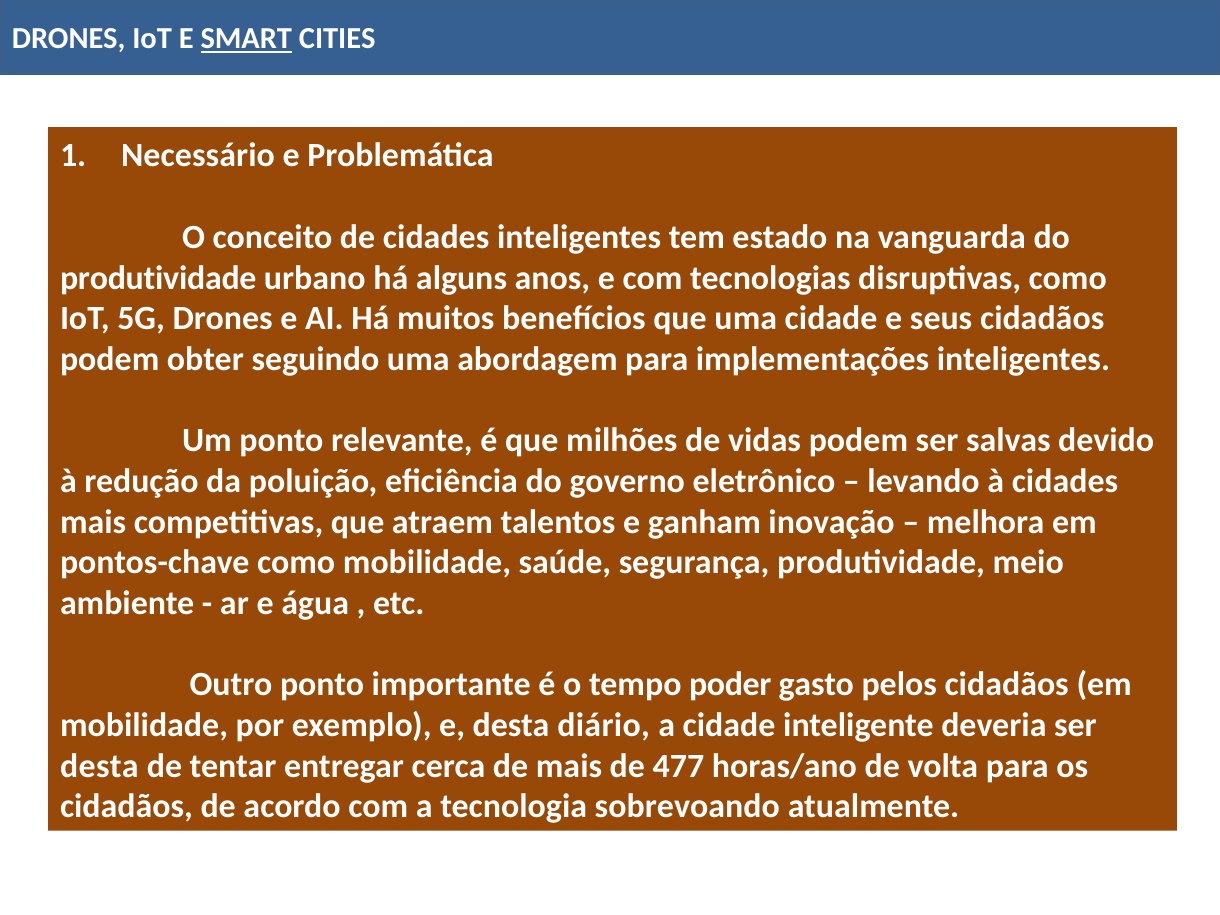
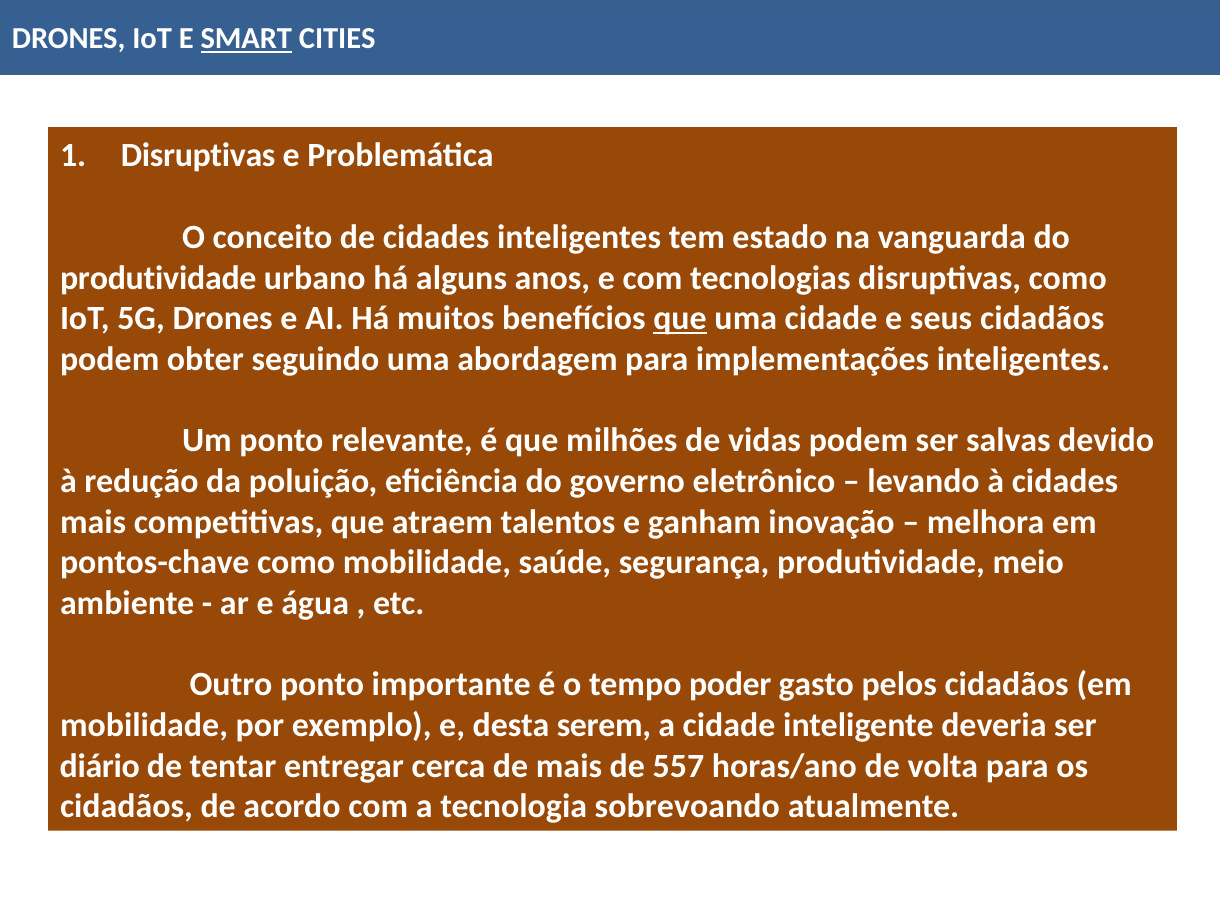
Necessário at (198, 156): Necessário -> Disruptivas
que at (680, 318) underline: none -> present
diário: diário -> serem
desta at (99, 766): desta -> diário
477: 477 -> 557
